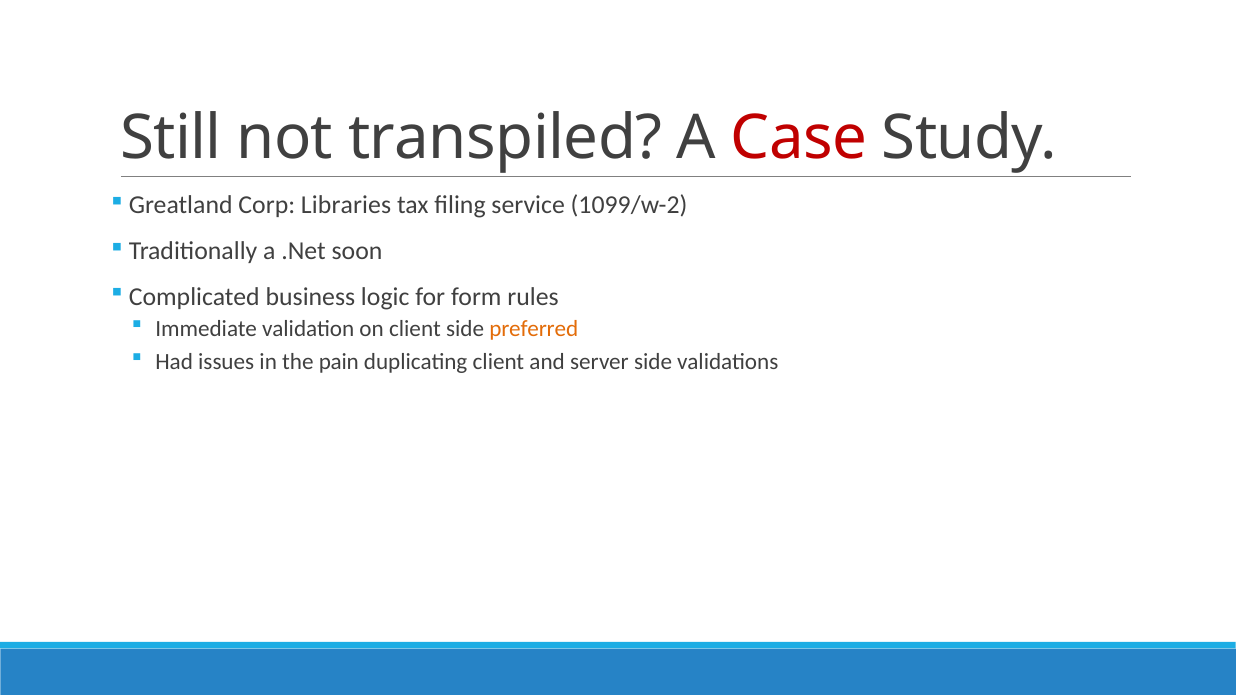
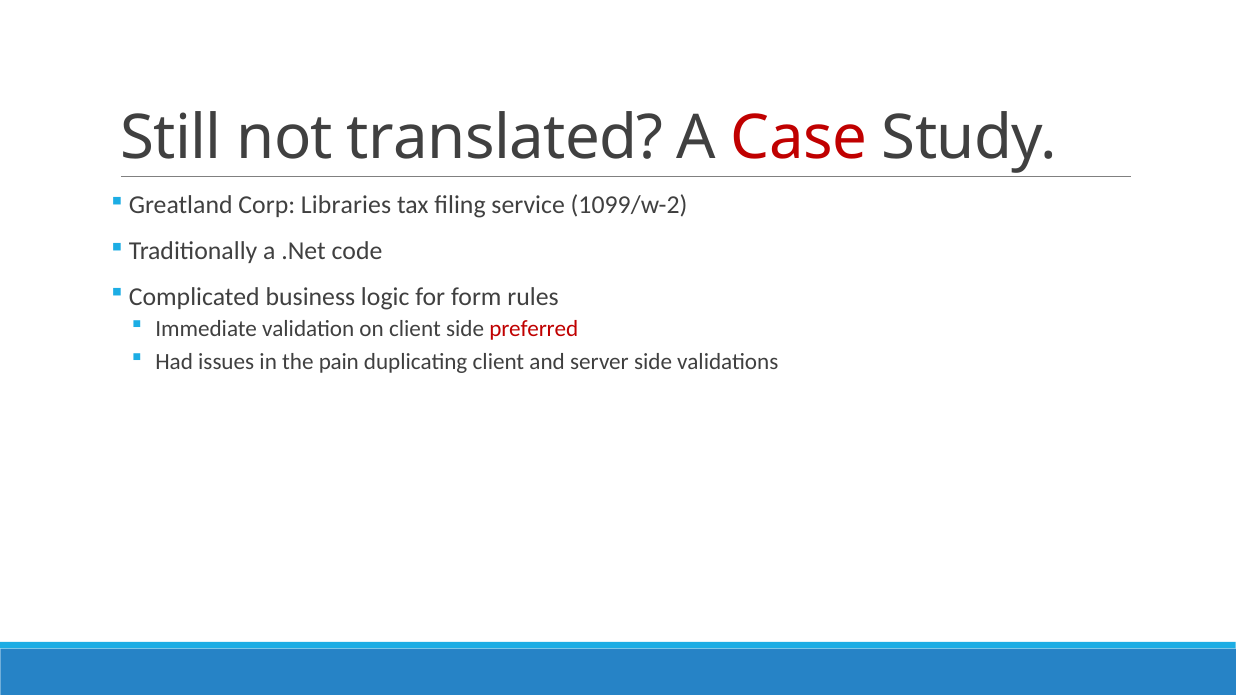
transpiled: transpiled -> translated
soon: soon -> code
preferred colour: orange -> red
